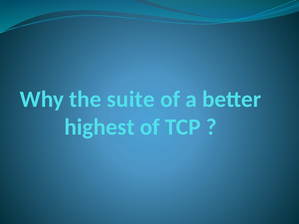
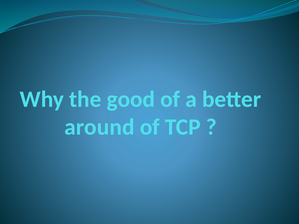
suite: suite -> good
highest: highest -> around
